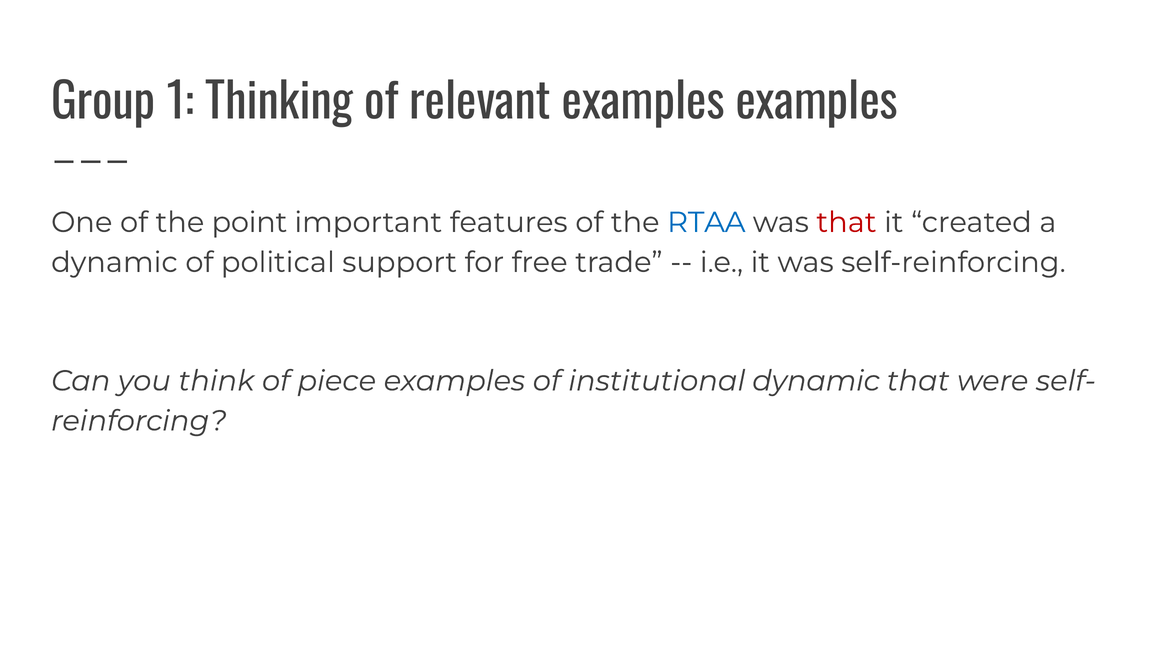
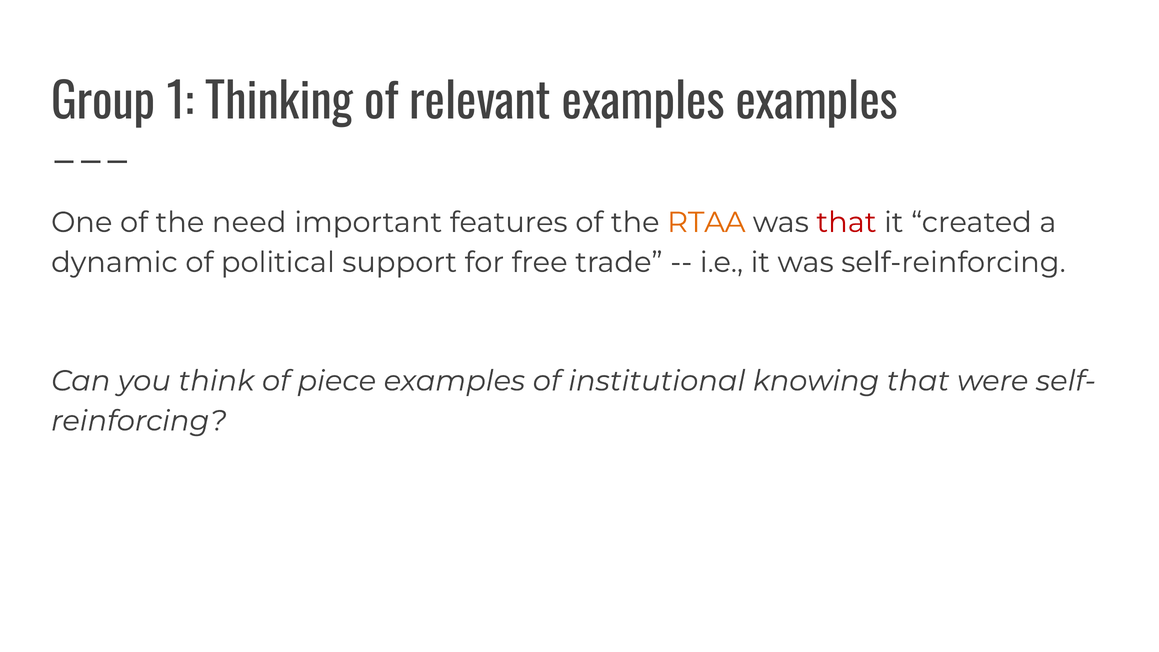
point: point -> need
RTAA colour: blue -> orange
institutional dynamic: dynamic -> knowing
